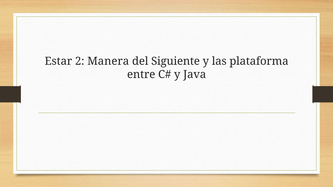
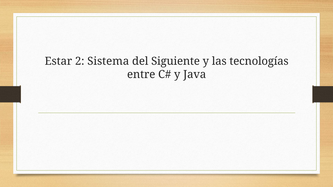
Manera: Manera -> Sistema
plataforma: plataforma -> tecnologías
